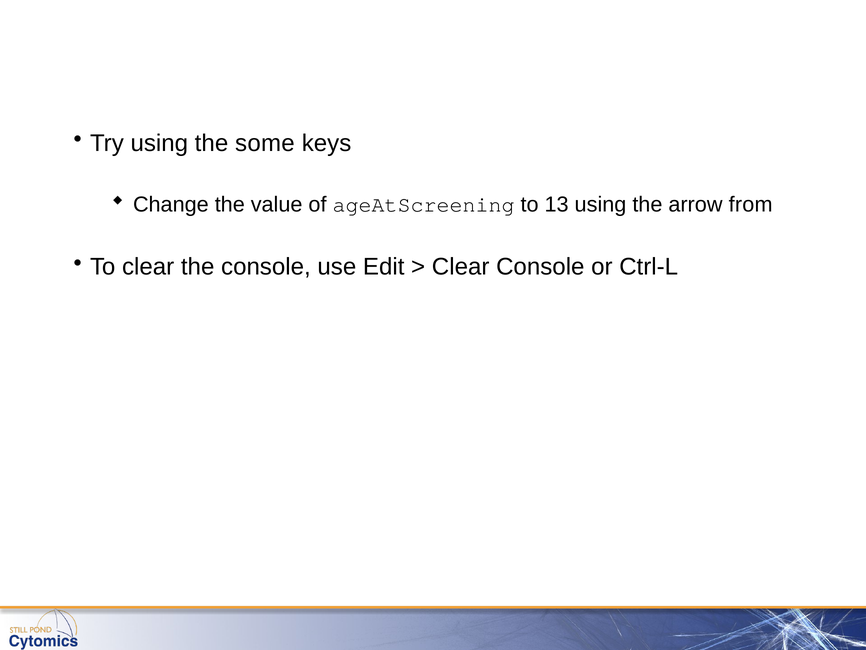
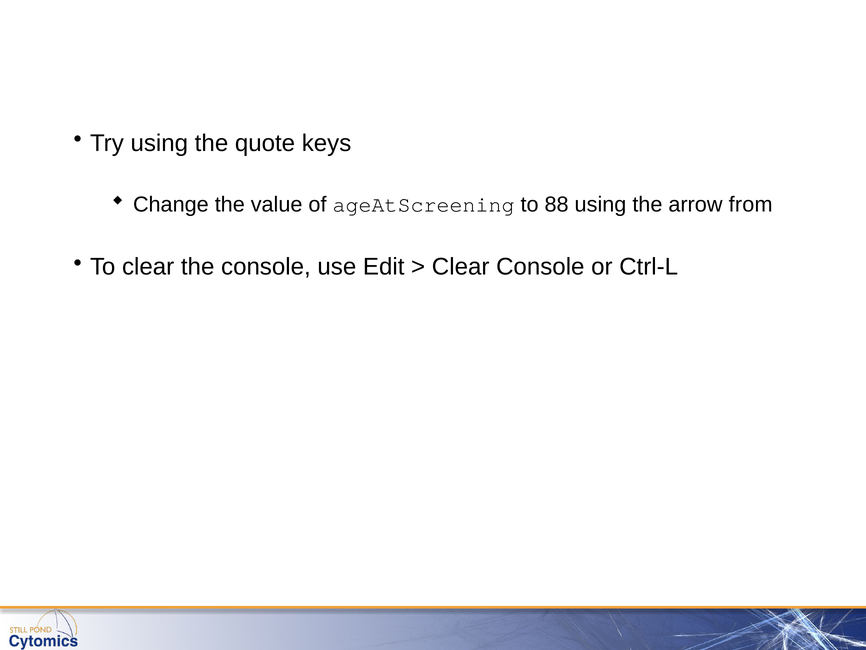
some: some -> quote
13: 13 -> 88
